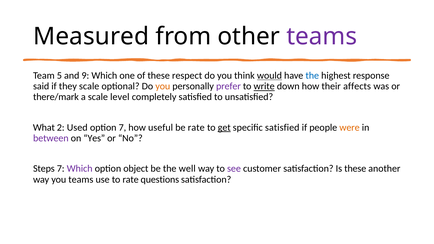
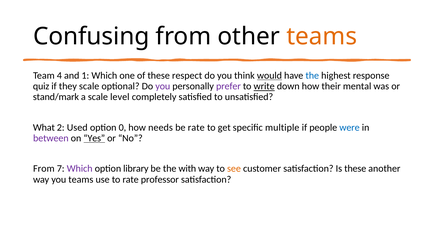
Measured: Measured -> Confusing
teams at (322, 36) colour: purple -> orange
5: 5 -> 4
9: 9 -> 1
said: said -> quiz
you at (163, 86) colour: orange -> purple
affects: affects -> mental
there/mark: there/mark -> stand/mark
option 7: 7 -> 0
useful: useful -> needs
get underline: present -> none
specific satisfied: satisfied -> multiple
were colour: orange -> blue
Yes underline: none -> present
Steps at (44, 169): Steps -> From
object: object -> library
well: well -> with
see colour: purple -> orange
questions: questions -> professor
